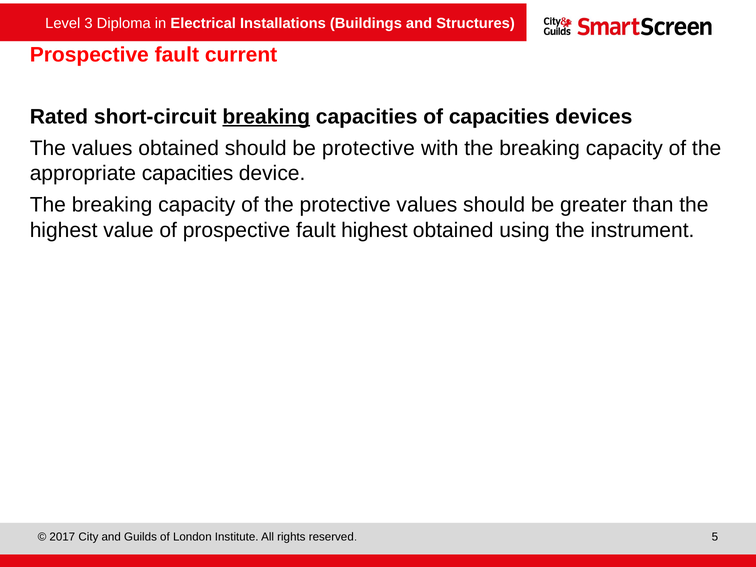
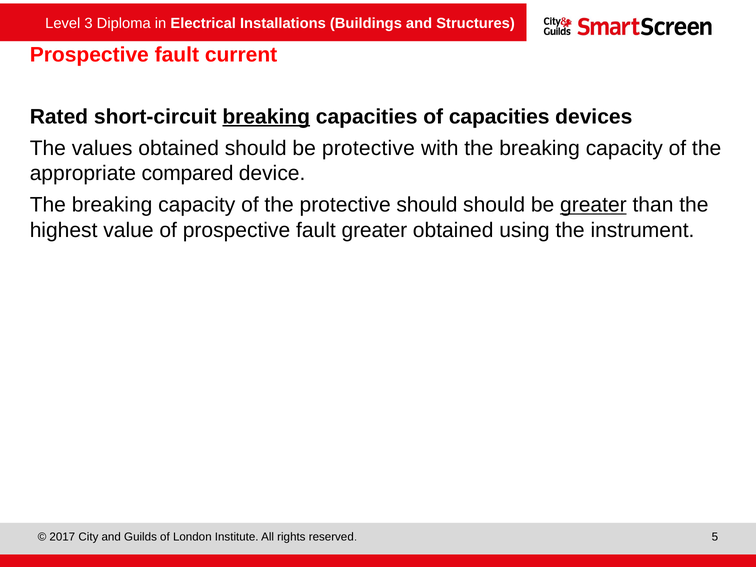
appropriate capacities: capacities -> compared
protective values: values -> should
greater at (593, 205) underline: none -> present
fault highest: highest -> greater
